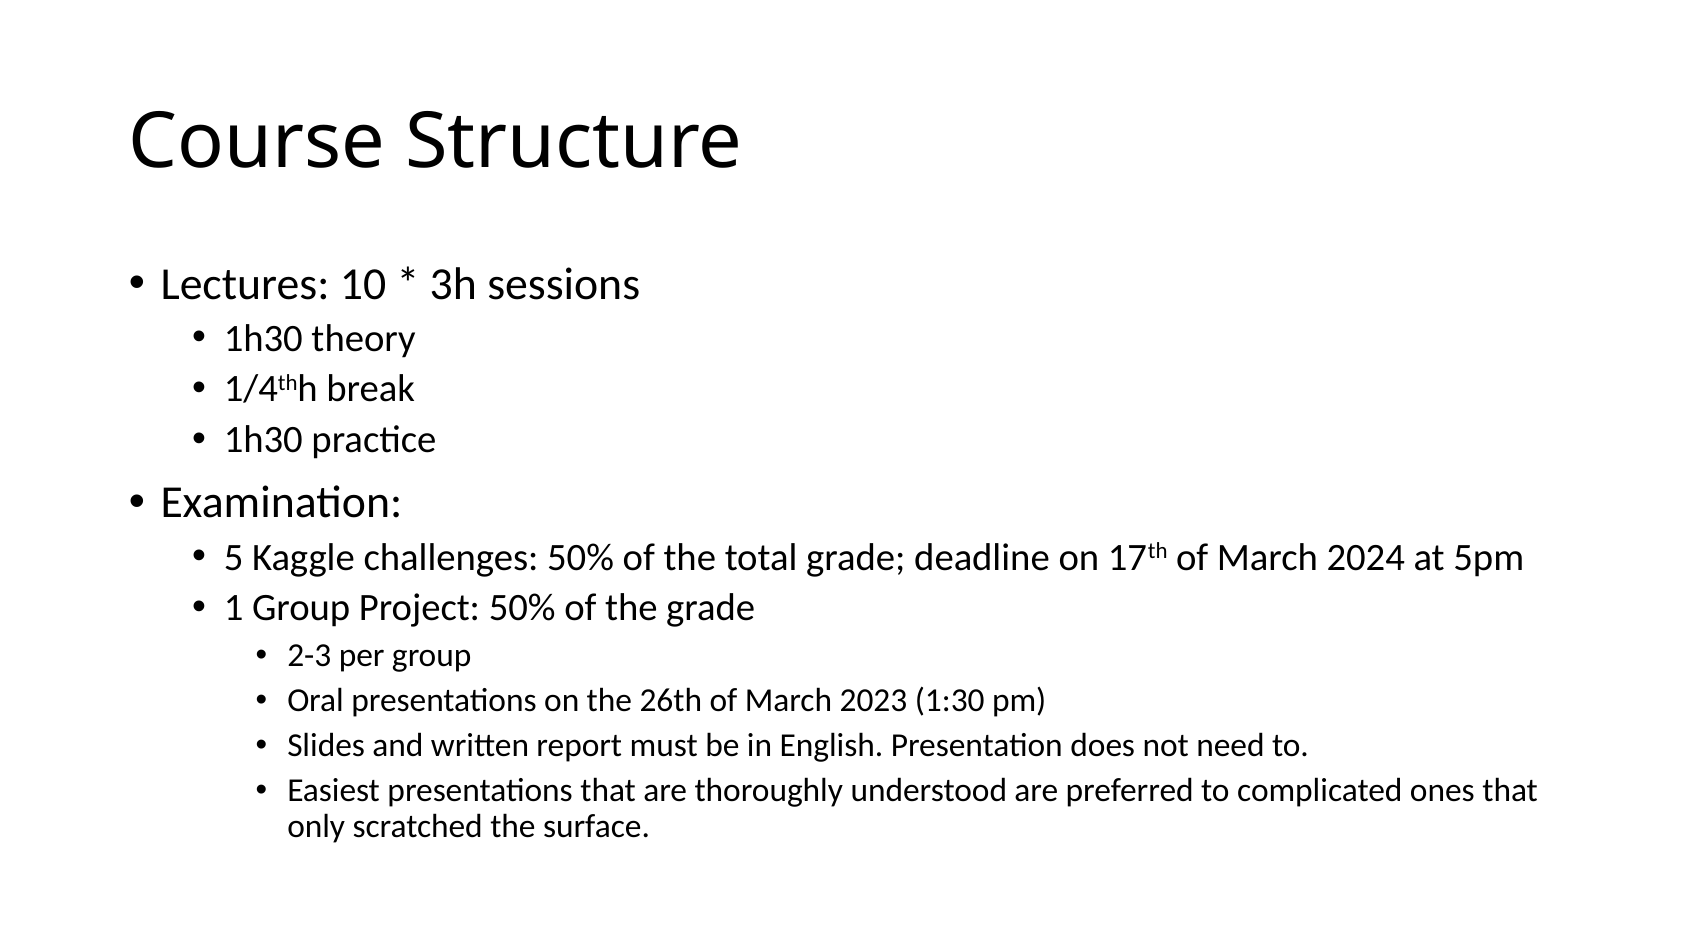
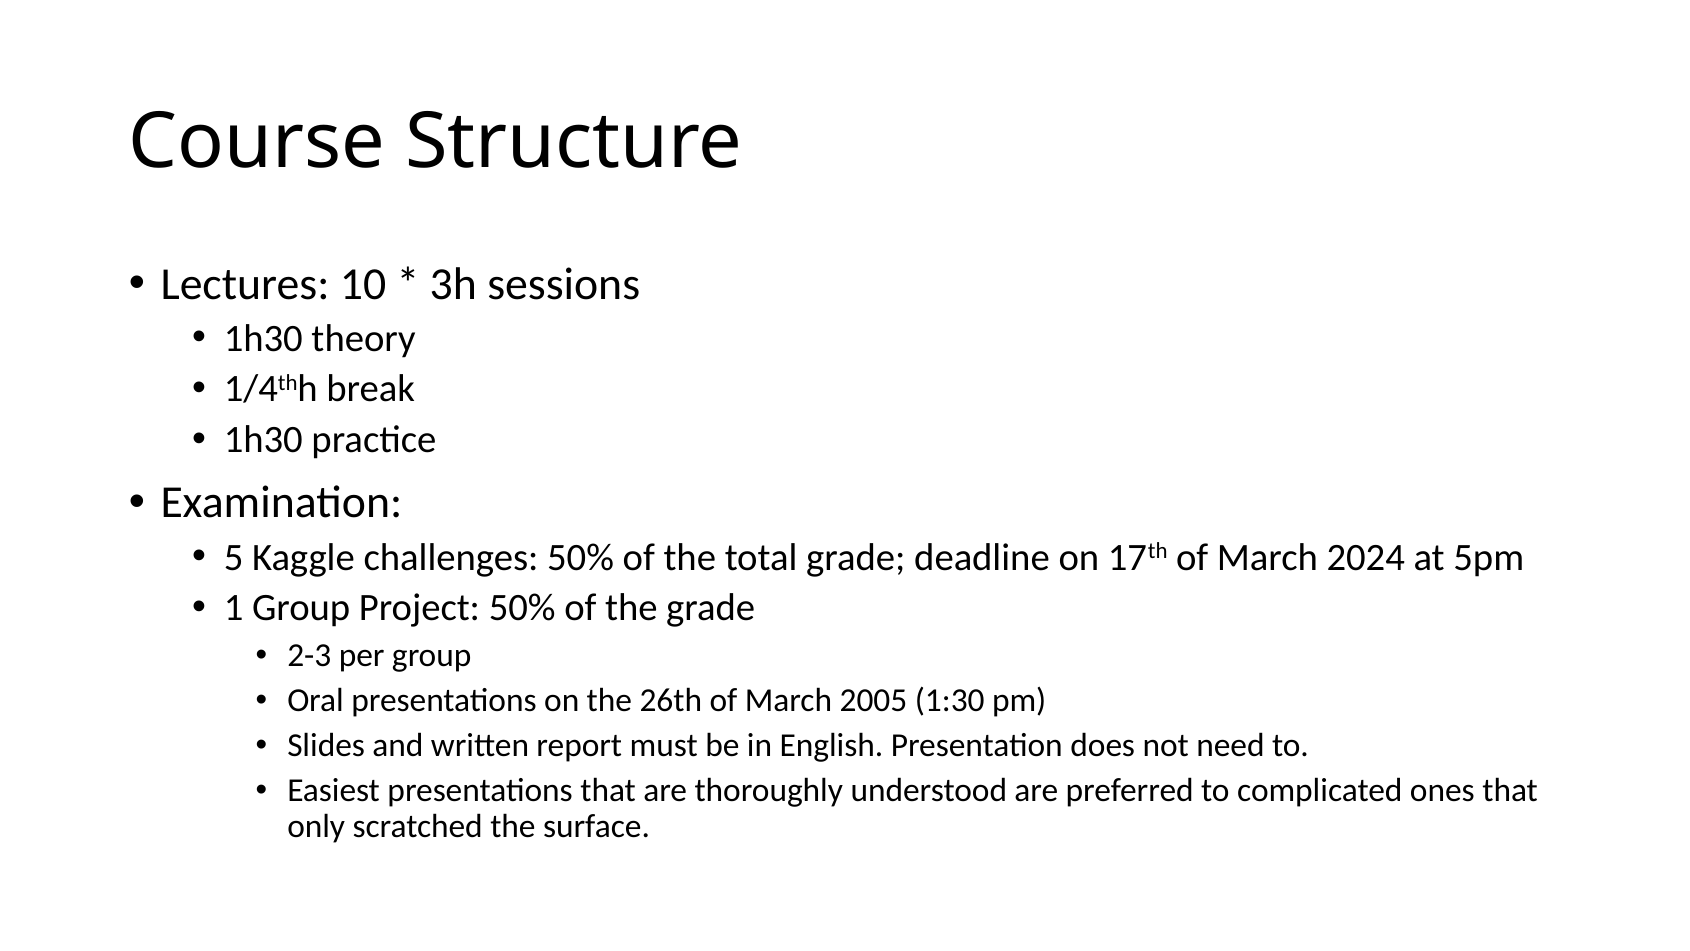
2023: 2023 -> 2005
